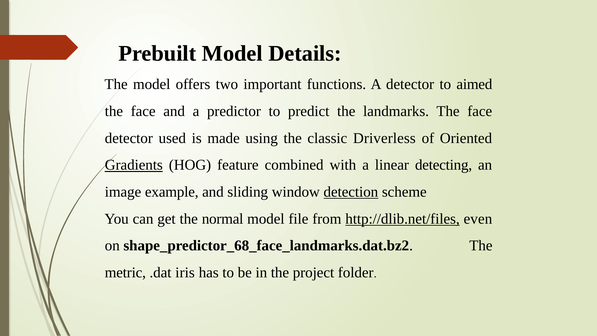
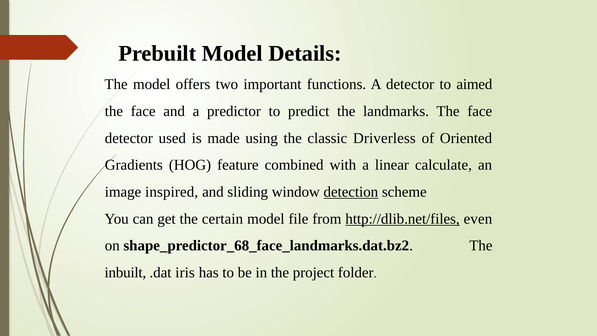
Gradients underline: present -> none
detecting: detecting -> calculate
example: example -> inspired
normal: normal -> certain
metric: metric -> inbuilt
